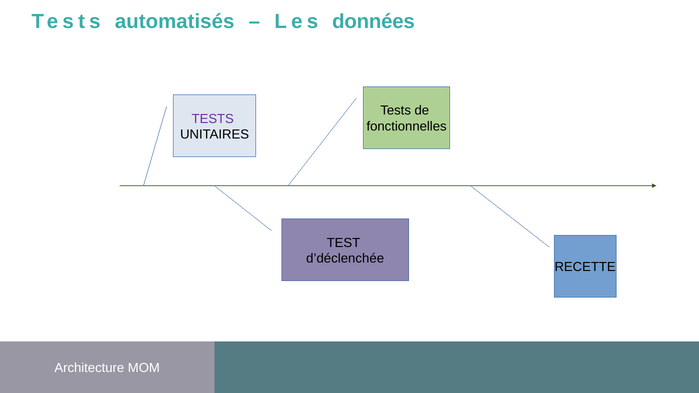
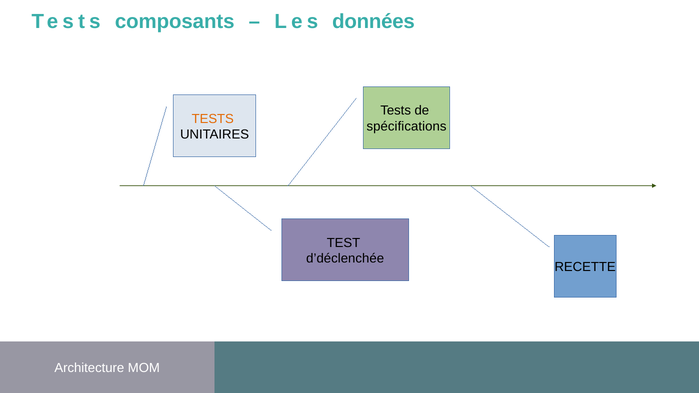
automatisés: automatisés -> composants
TESTS at (213, 119) colour: purple -> orange
fonctionnelles: fonctionnelles -> spécifications
